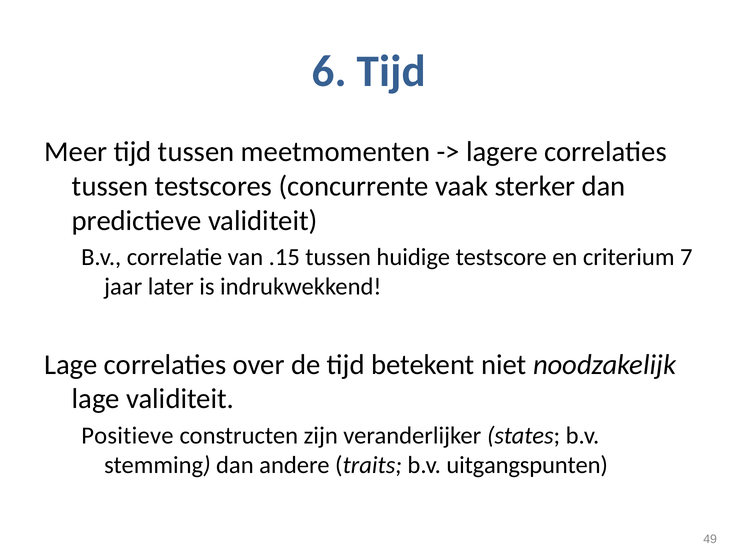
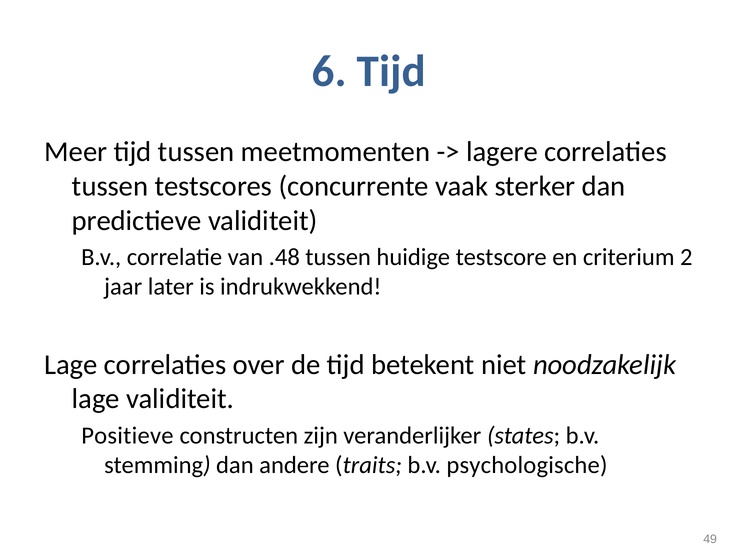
.15: .15 -> .48
7: 7 -> 2
uitgangspunten: uitgangspunten -> psychologische
